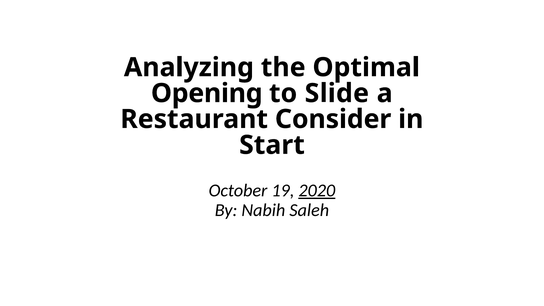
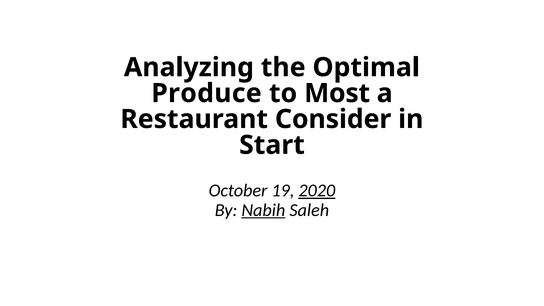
Opening: Opening -> Produce
Slide: Slide -> Most
Nabih underline: none -> present
